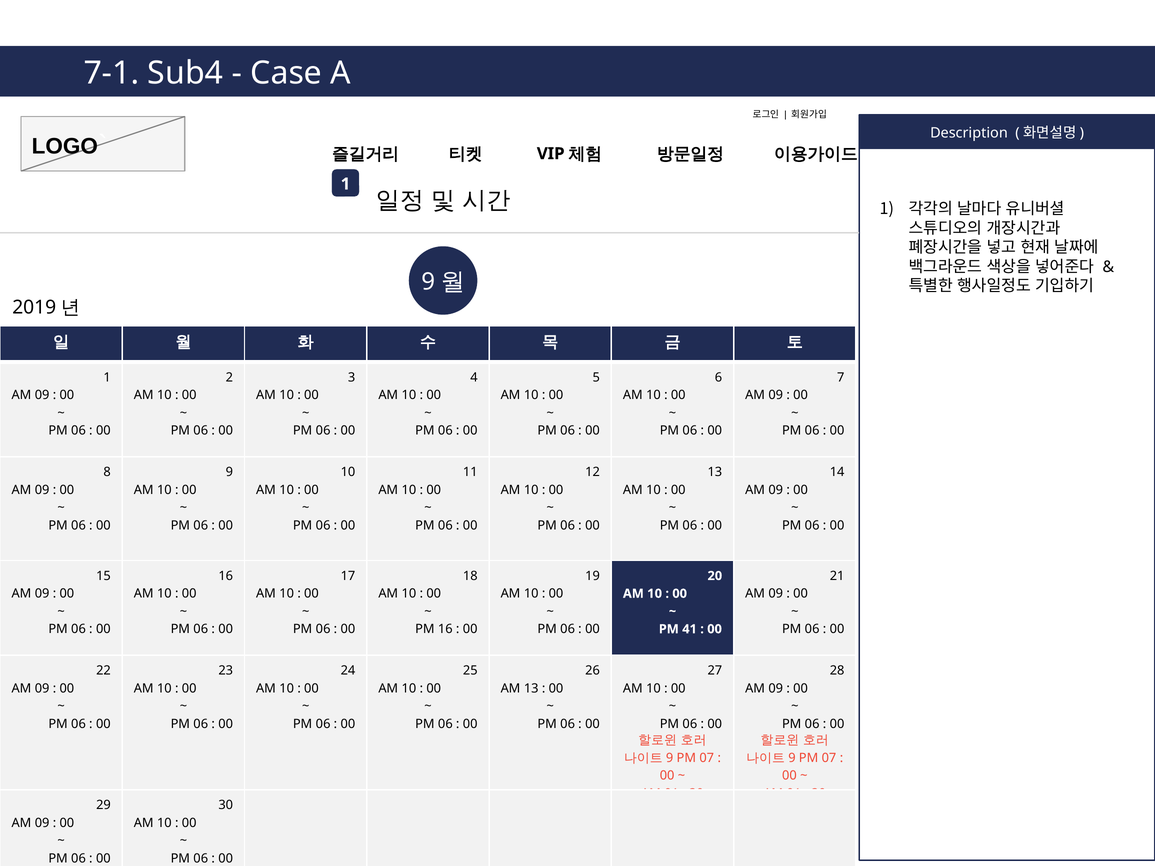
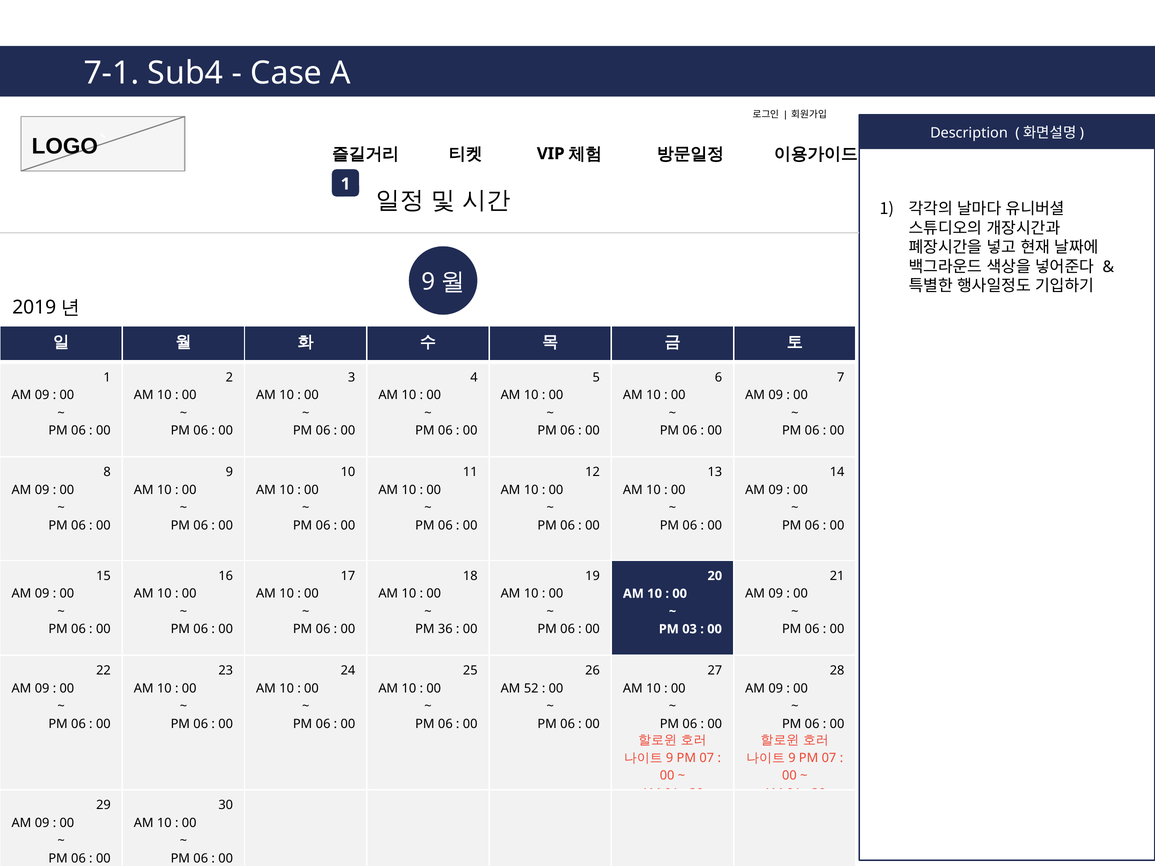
PM 16: 16 -> 36
41: 41 -> 03
AM 13: 13 -> 52
